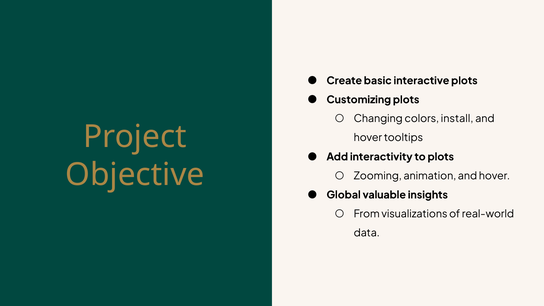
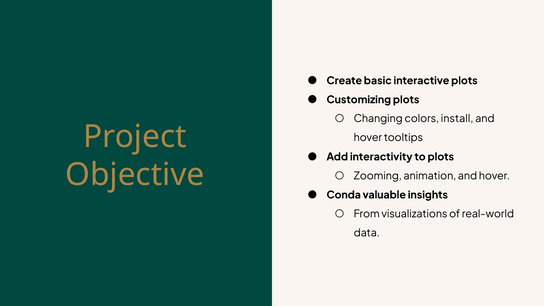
Global: Global -> Conda
